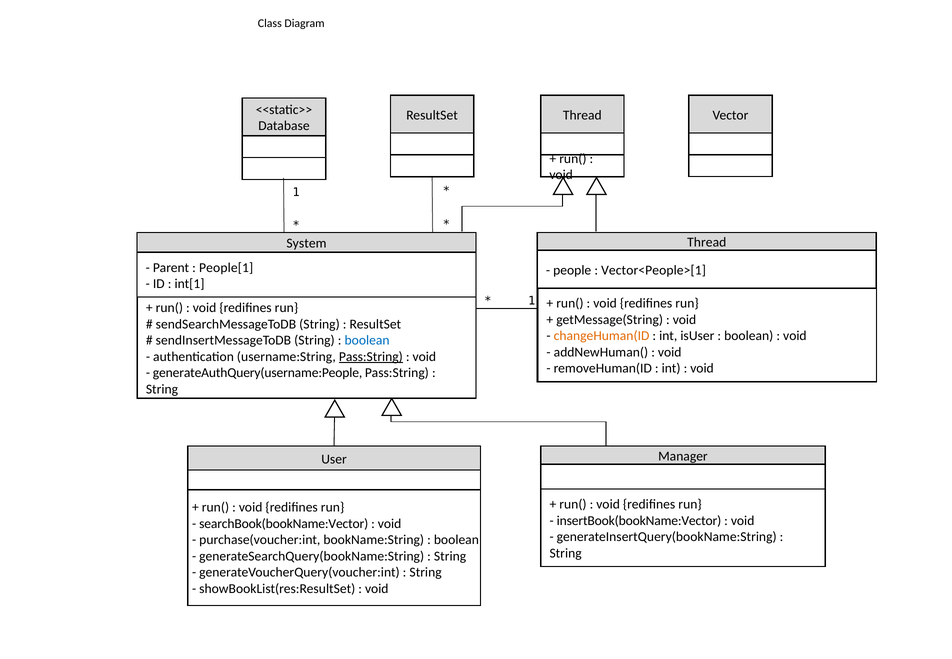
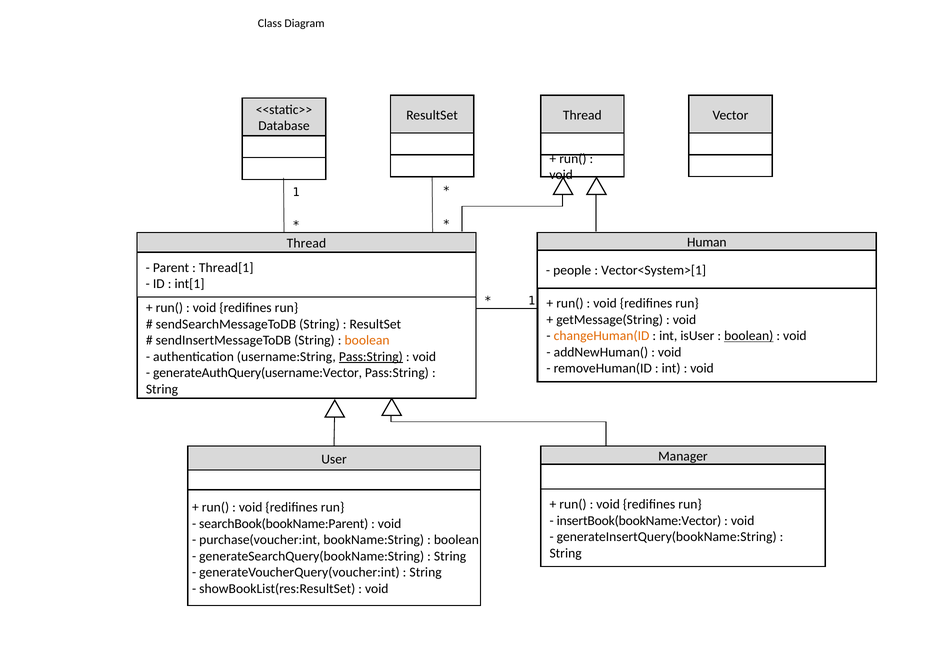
Thread at (707, 242): Thread -> Human
System at (306, 243): System -> Thread
People[1: People[1 -> Thread[1
Vector<People>[1: Vector<People>[1 -> Vector<System>[1
boolean at (749, 336) underline: none -> present
boolean at (367, 340) colour: blue -> orange
generateAuthQuery(username:People: generateAuthQuery(username:People -> generateAuthQuery(username:Vector
searchBook(bookName:Vector: searchBook(bookName:Vector -> searchBook(bookName:Parent
